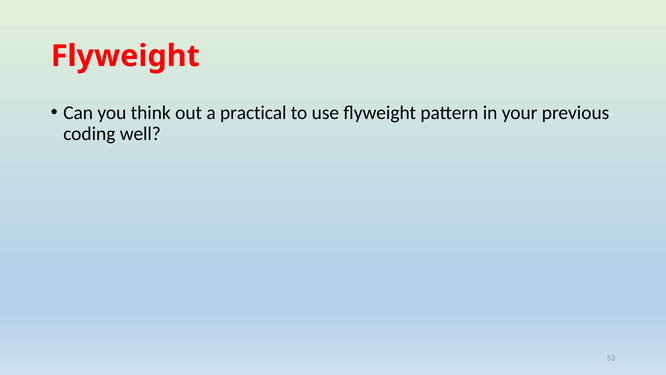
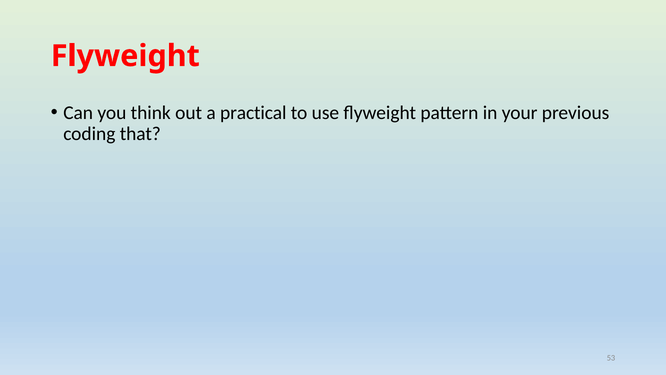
well: well -> that
